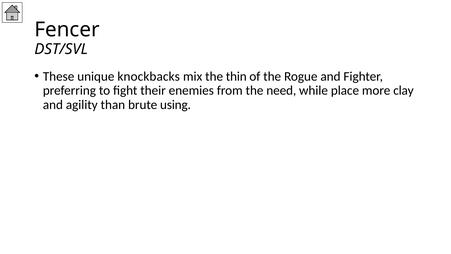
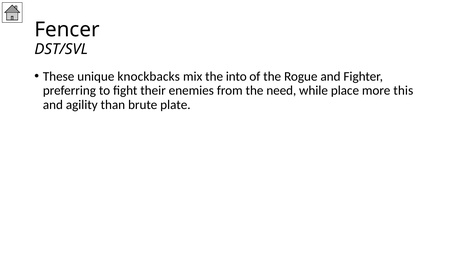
thin: thin -> into
clay: clay -> this
using: using -> plate
